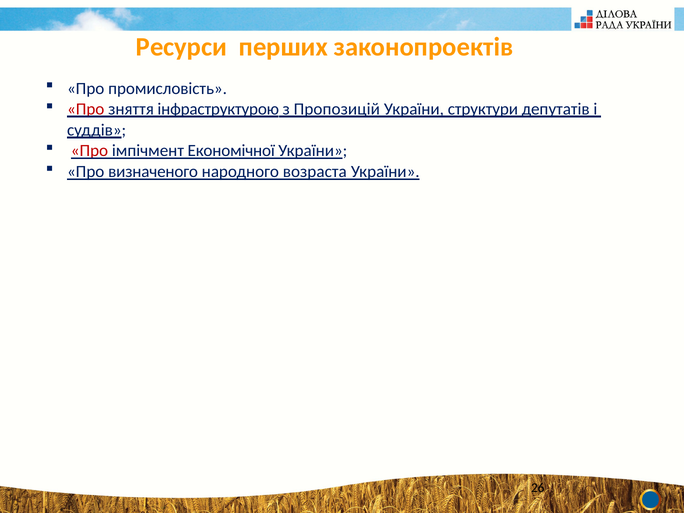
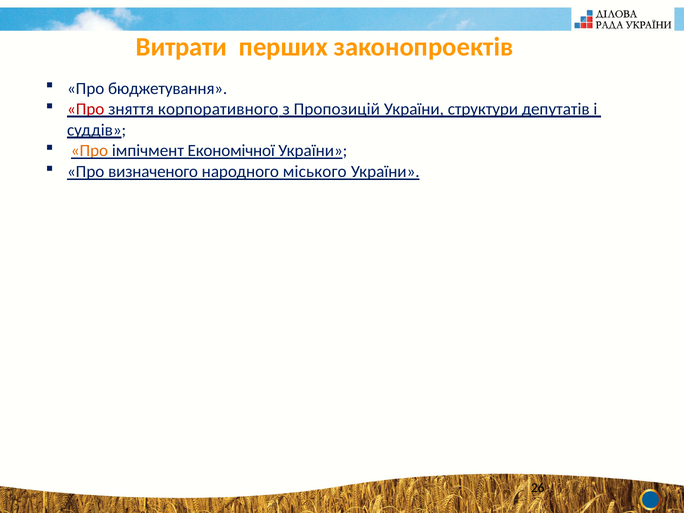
Ресурси: Ресурси -> Витрати
промисловість: промисловість -> бюджетування
інфраструктурою: інфраструктурою -> корпоративного
Про at (89, 151) colour: red -> orange
возраста: возраста -> міського
